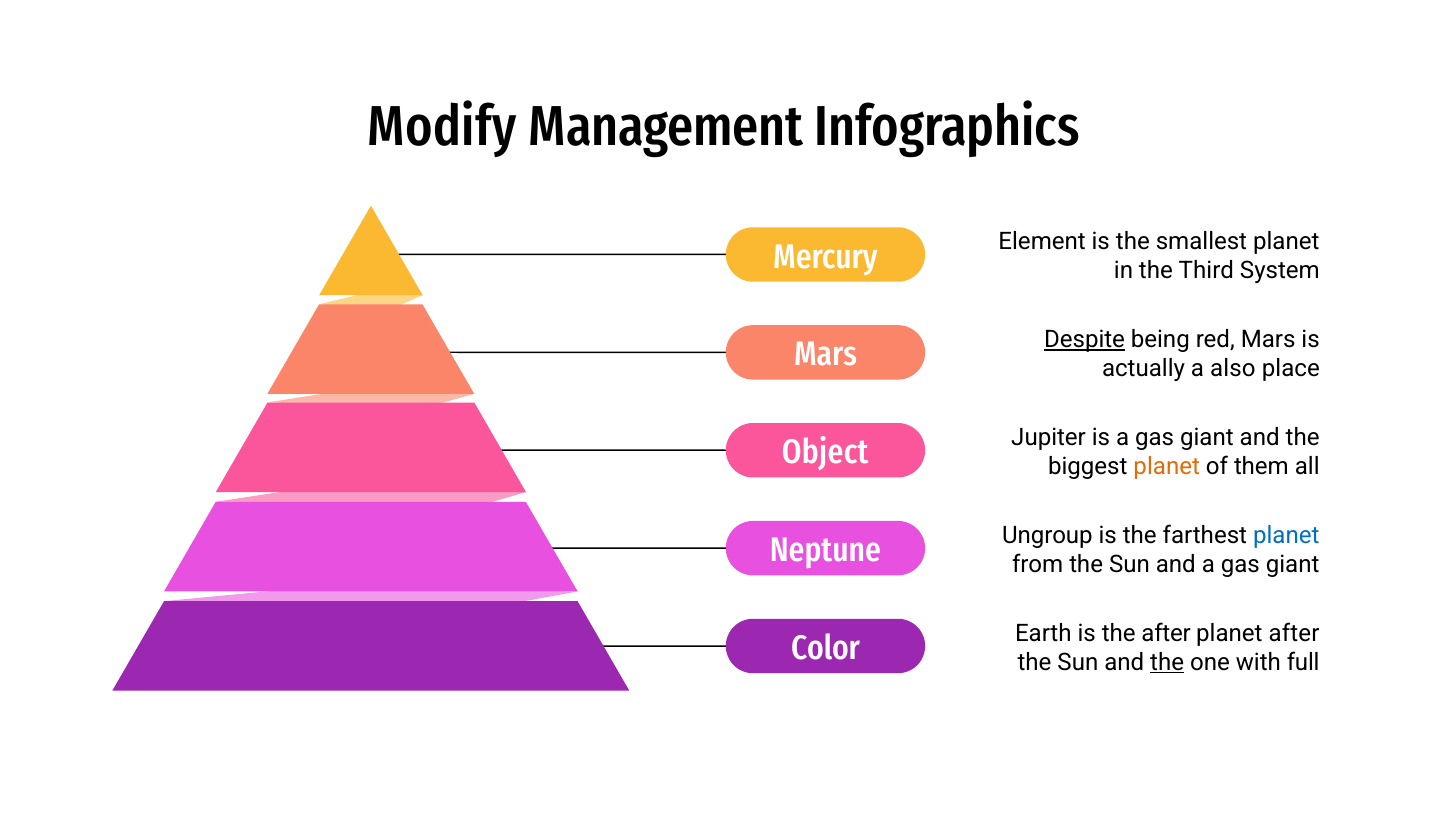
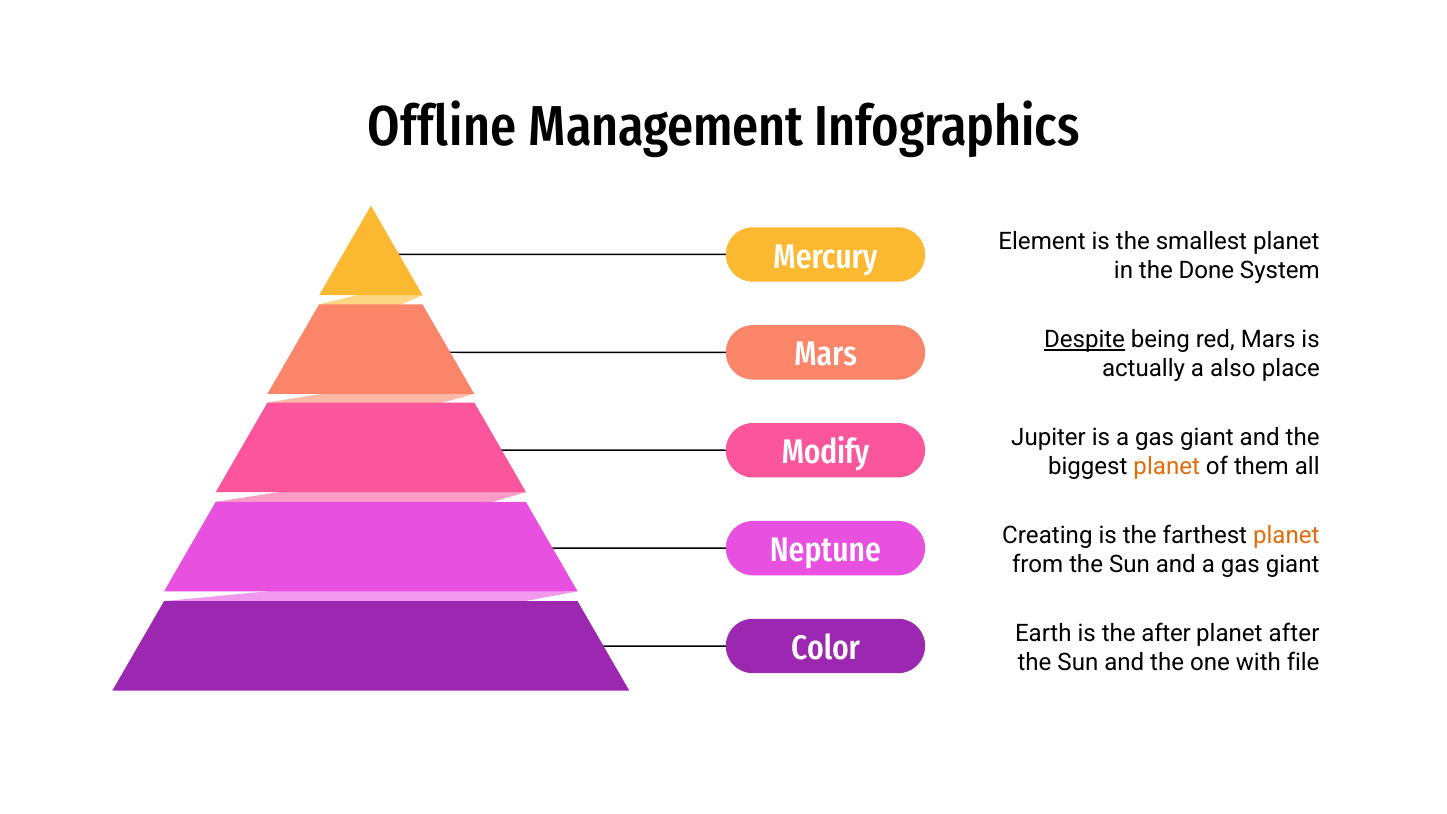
Modify: Modify -> Offline
Third: Third -> Done
Object: Object -> Modify
Ungroup: Ungroup -> Creating
planet at (1286, 535) colour: blue -> orange
the at (1167, 662) underline: present -> none
full: full -> file
